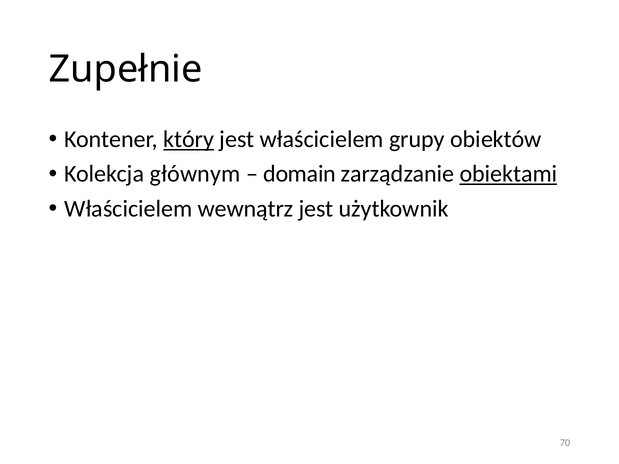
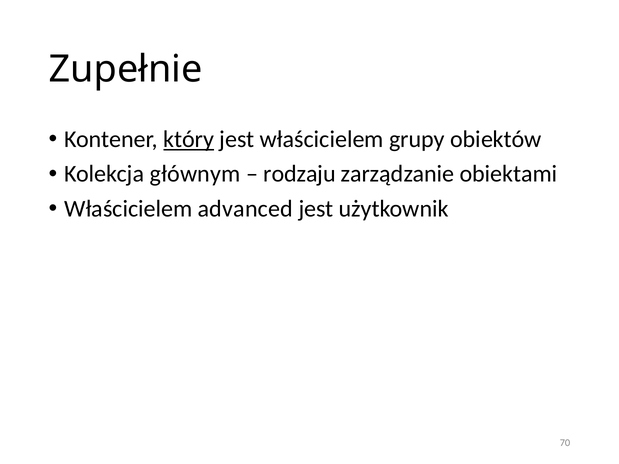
domain: domain -> rodzaju
obiektami underline: present -> none
wewnątrz: wewnątrz -> advanced
